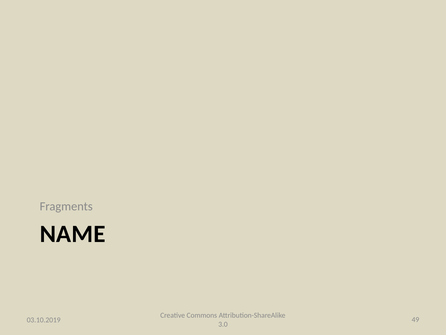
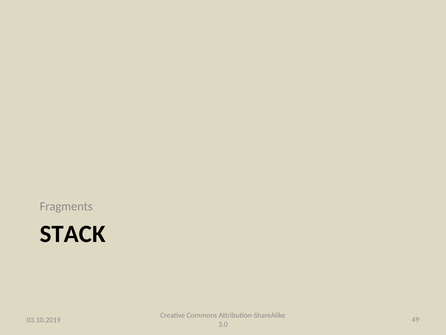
NAME: NAME -> STACK
